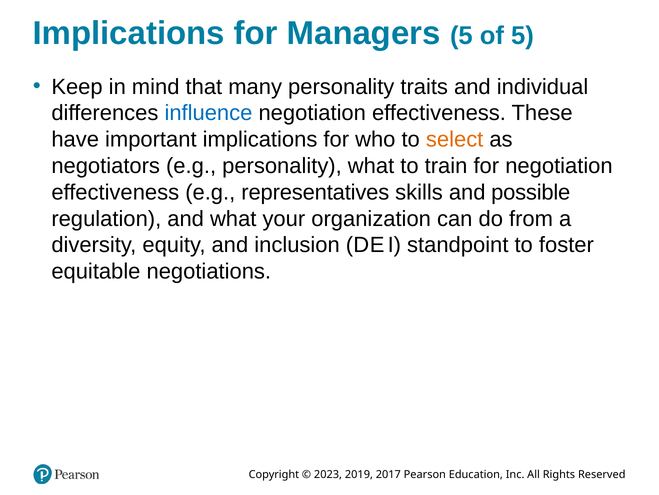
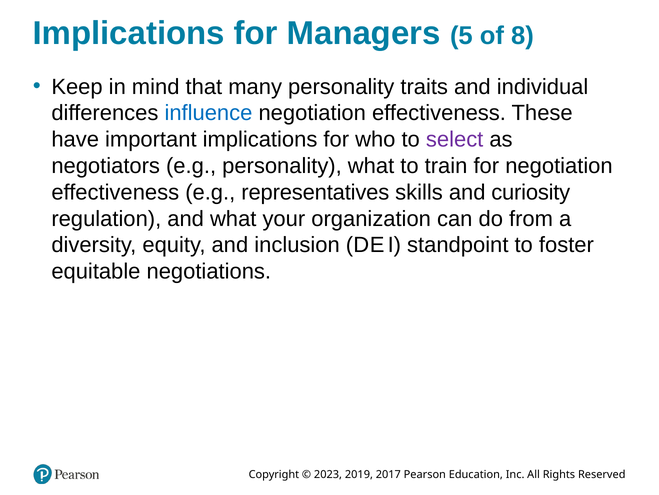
of 5: 5 -> 8
select colour: orange -> purple
possible: possible -> curiosity
